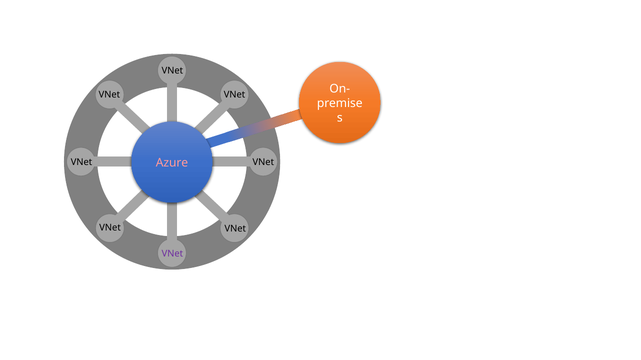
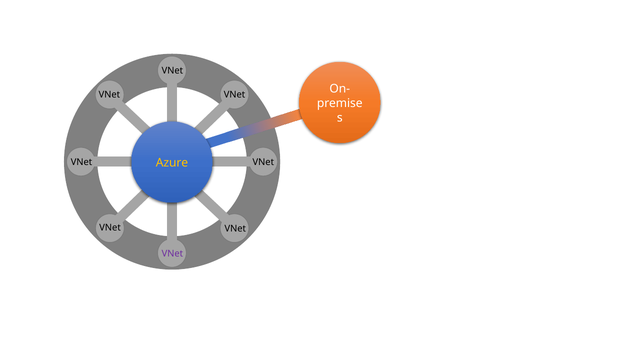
Azure colour: pink -> yellow
